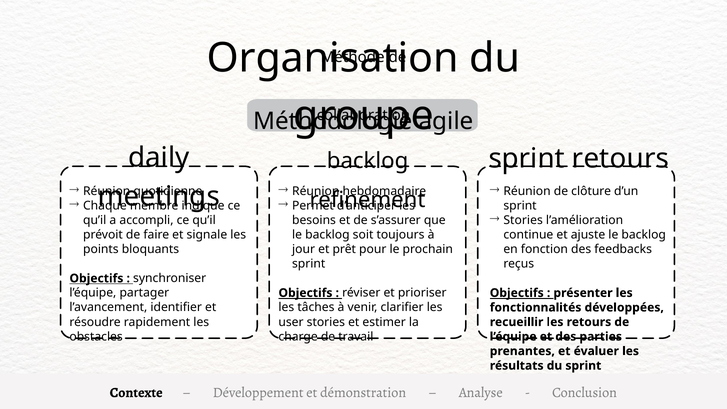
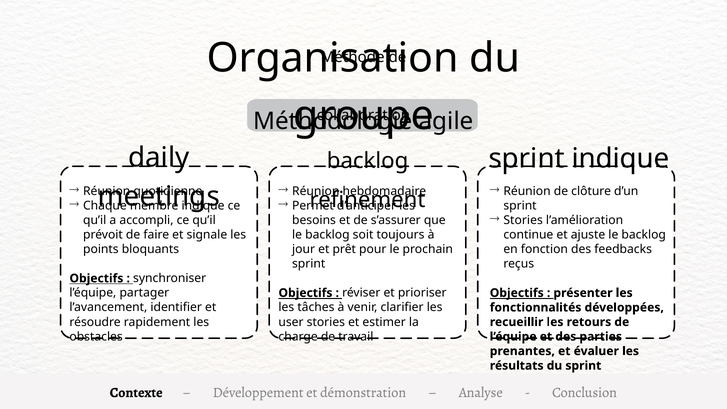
sprint retours: retours -> indique
